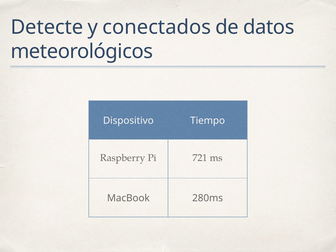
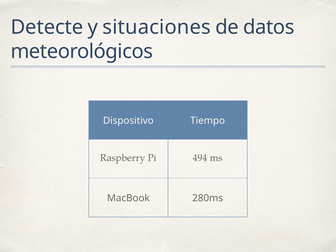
conectados: conectados -> situaciones
721: 721 -> 494
